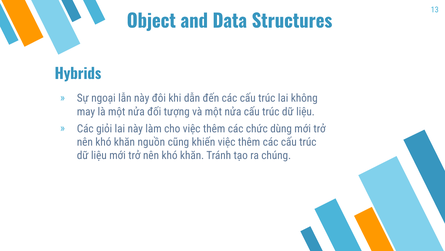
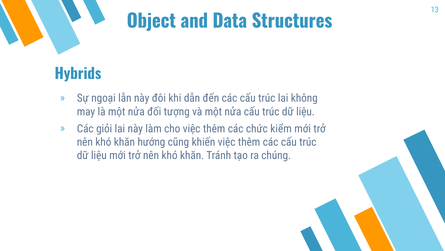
dùng: dùng -> kiểm
nguồn: nguồn -> hướng
